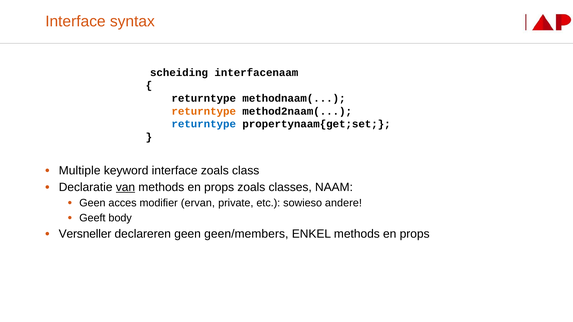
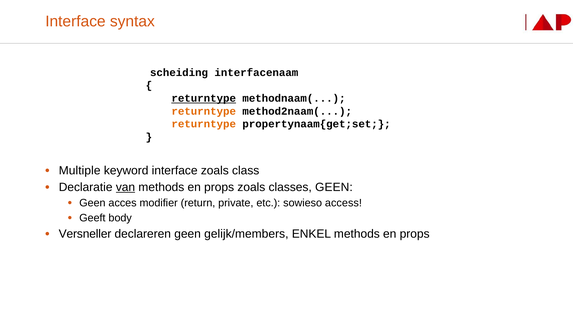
returntype at (204, 98) underline: none -> present
returntype at (204, 124) colour: blue -> orange
classes NAAM: NAAM -> GEEN
ervan: ervan -> return
andere: andere -> access
geen/members: geen/members -> gelijk/members
